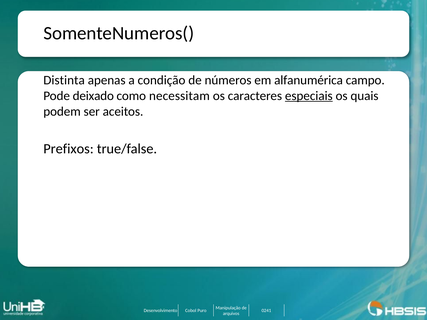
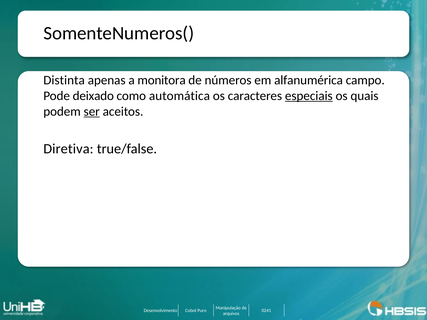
condição: condição -> monitora
necessitam: necessitam -> automática
ser underline: none -> present
Prefixos: Prefixos -> Diretiva
